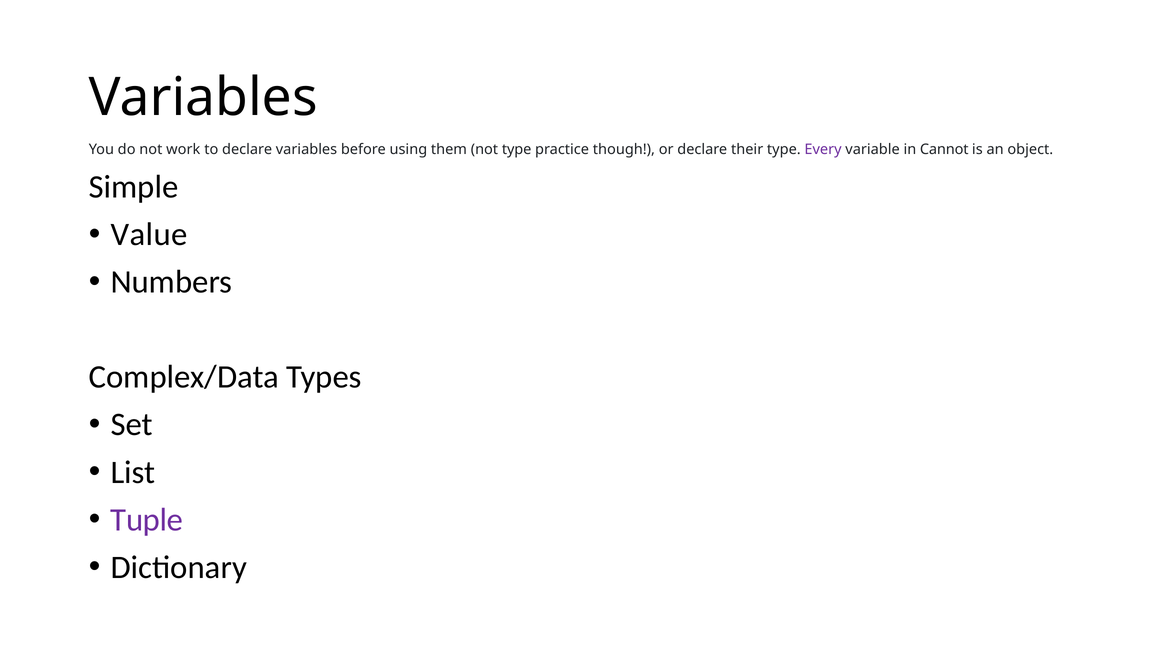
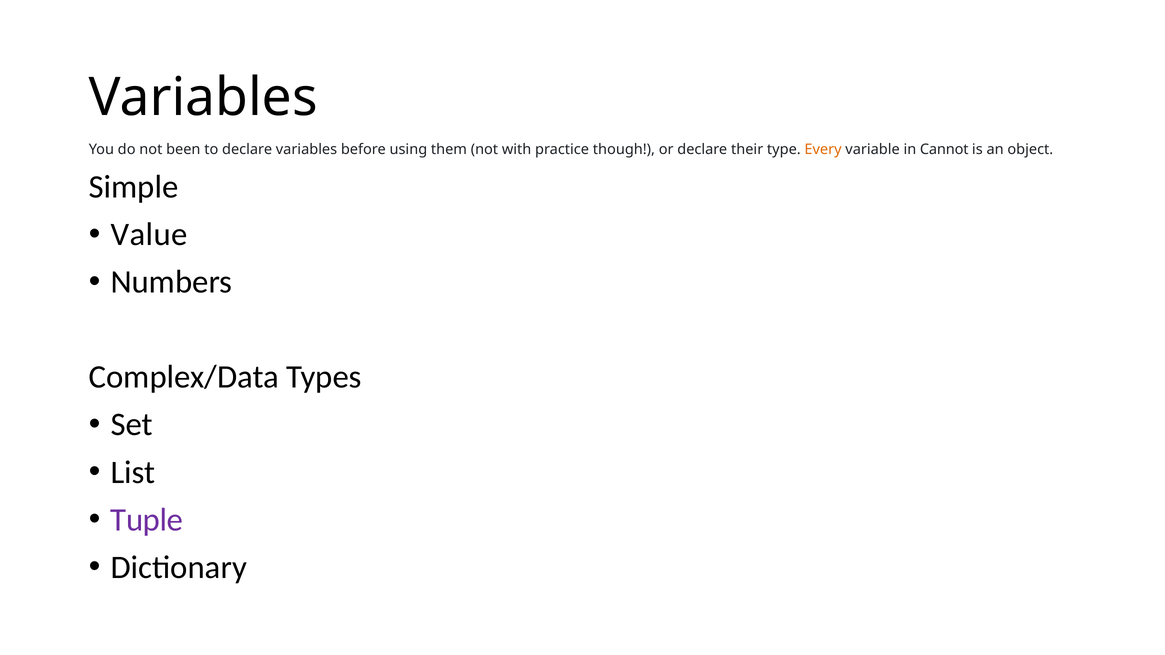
work: work -> been
not type: type -> with
Every colour: purple -> orange
